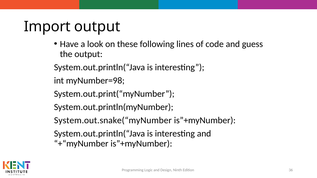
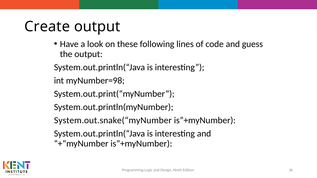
Import: Import -> Create
